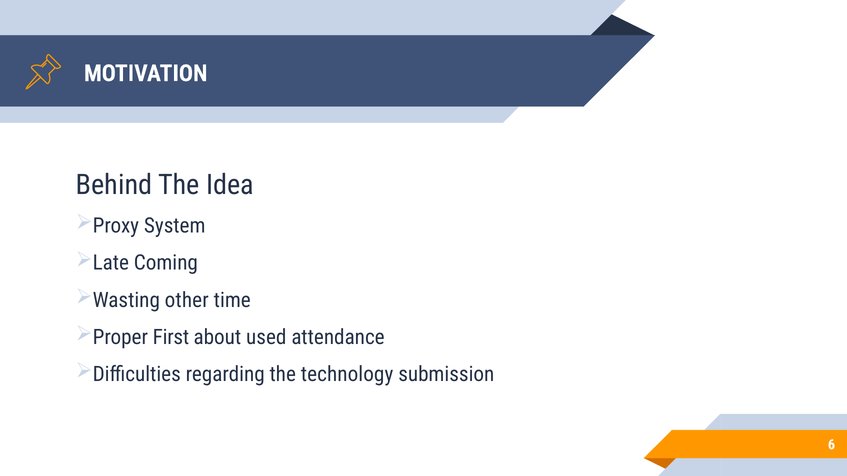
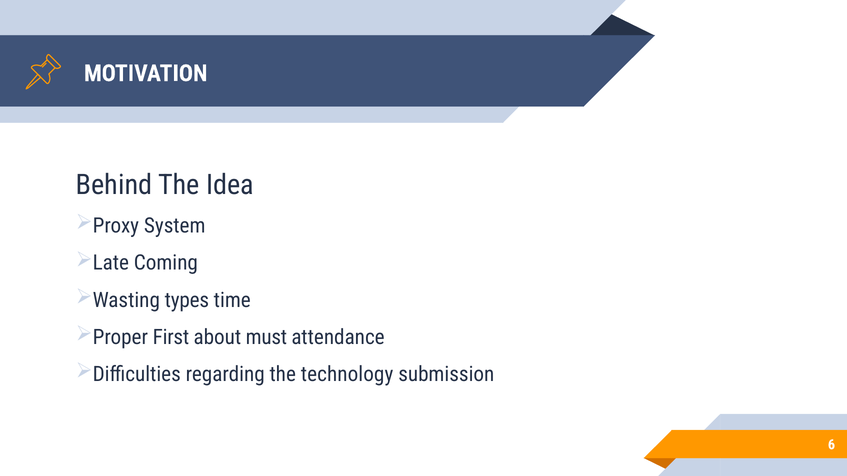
other: other -> types
used: used -> must
